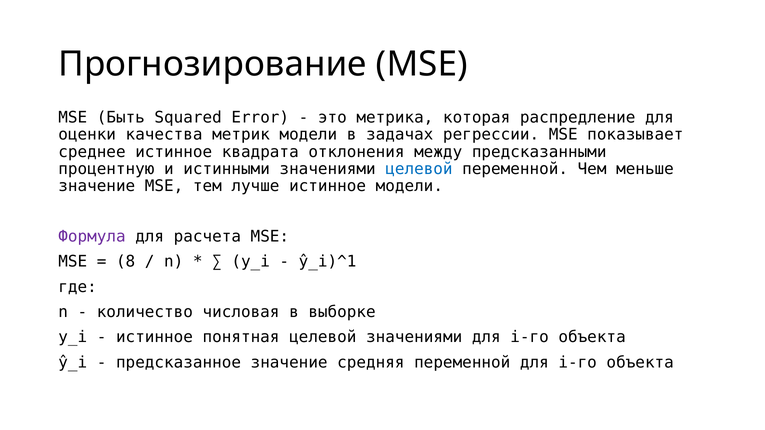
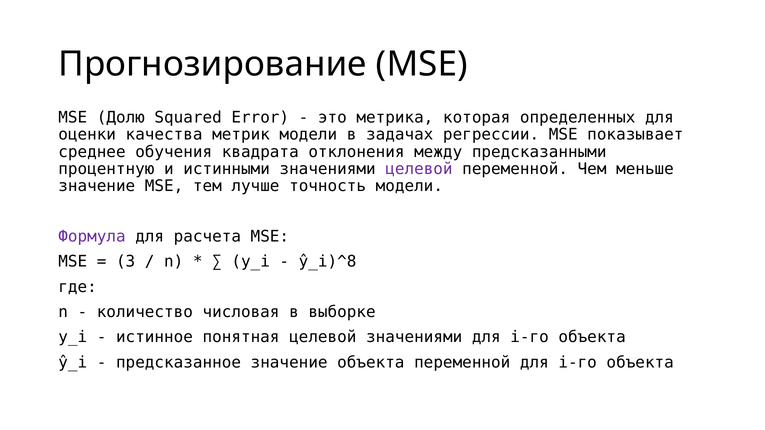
Быть: Быть -> Долю
распредление: распредление -> определенных
среднее истинное: истинное -> обучения
целевой at (419, 169) colour: blue -> purple
лучше истинное: истинное -> точность
8: 8 -> 3
ŷ_i)^1: ŷ_i)^1 -> ŷ_i)^8
значение средняя: средняя -> объекта
